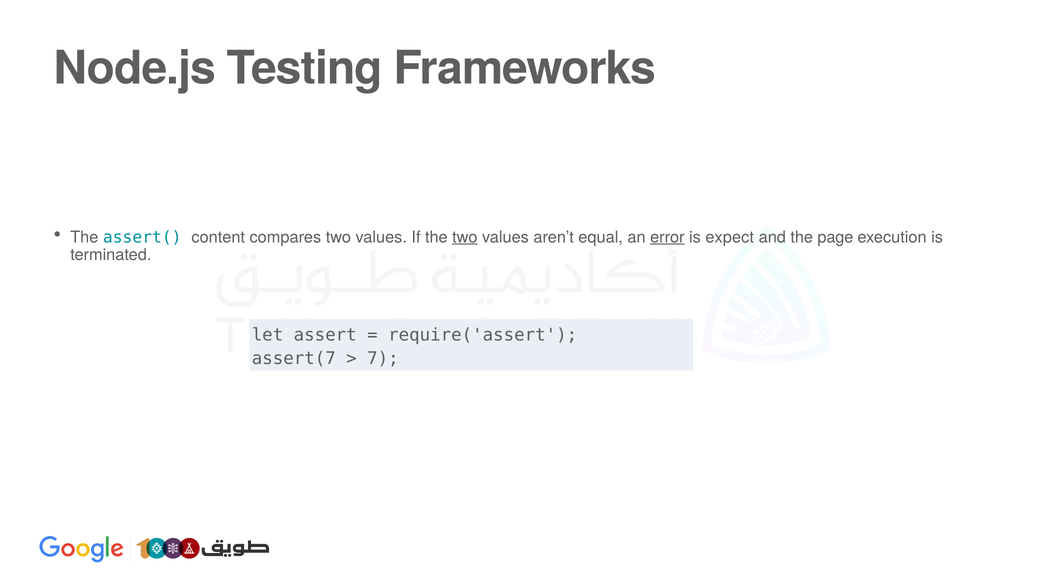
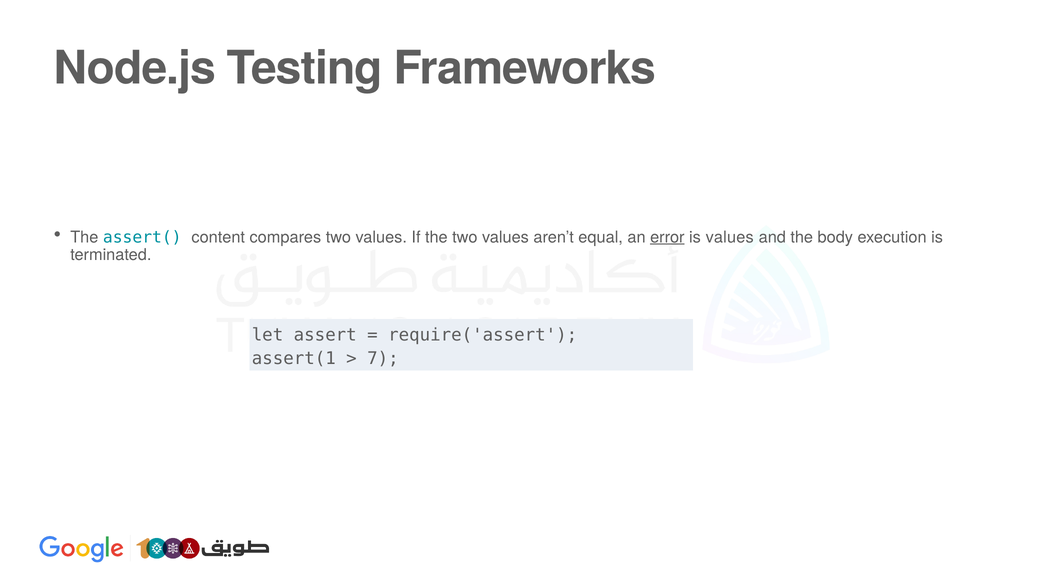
two at (465, 237) underline: present -> none
is expect: expect -> values
page: page -> body
assert(7: assert(7 -> assert(1
